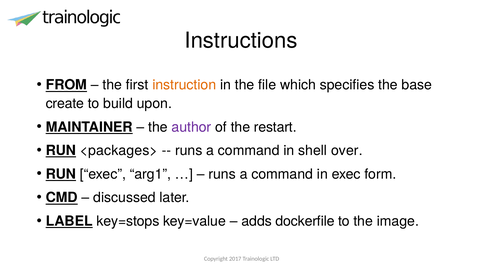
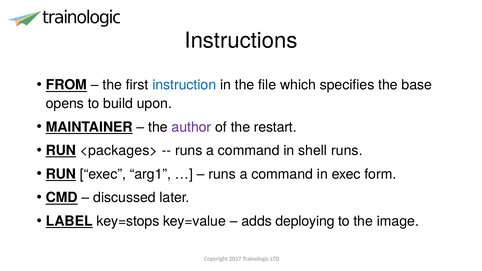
instruction colour: orange -> blue
create: create -> opens
shell over: over -> runs
dockerfile: dockerfile -> deploying
